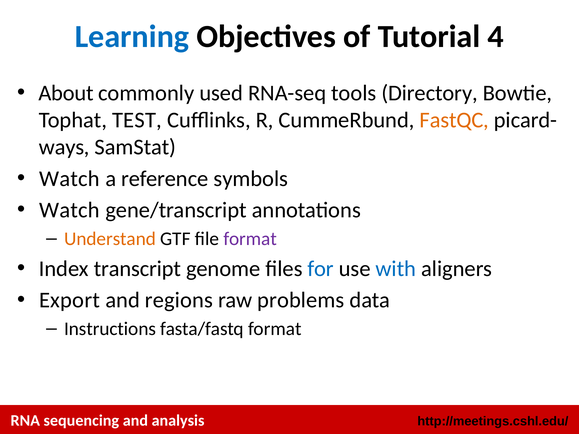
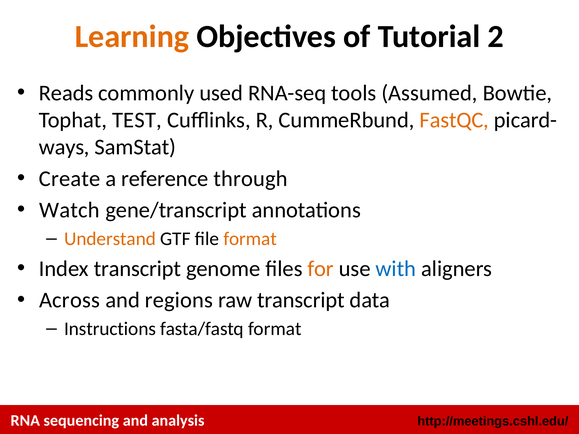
Learning colour: blue -> orange
4: 4 -> 2
About: About -> Reads
Directory: Directory -> Assumed
Watch at (70, 179): Watch -> Create
symbols: symbols -> through
format at (250, 239) colour: purple -> orange
for colour: blue -> orange
Export: Export -> Across
raw problems: problems -> transcript
